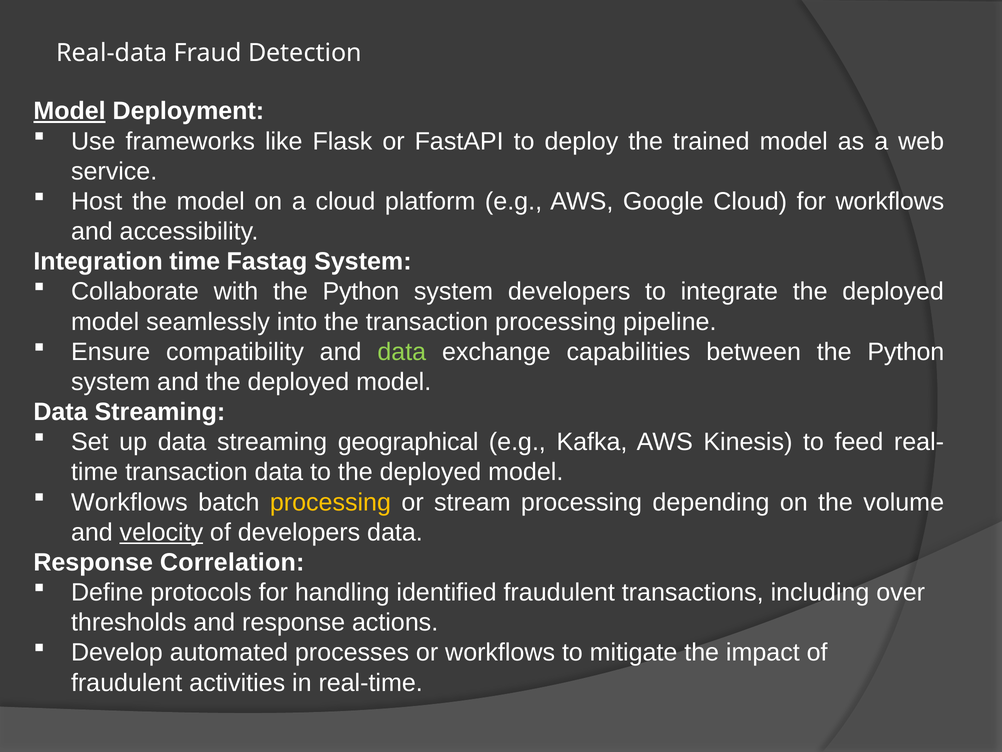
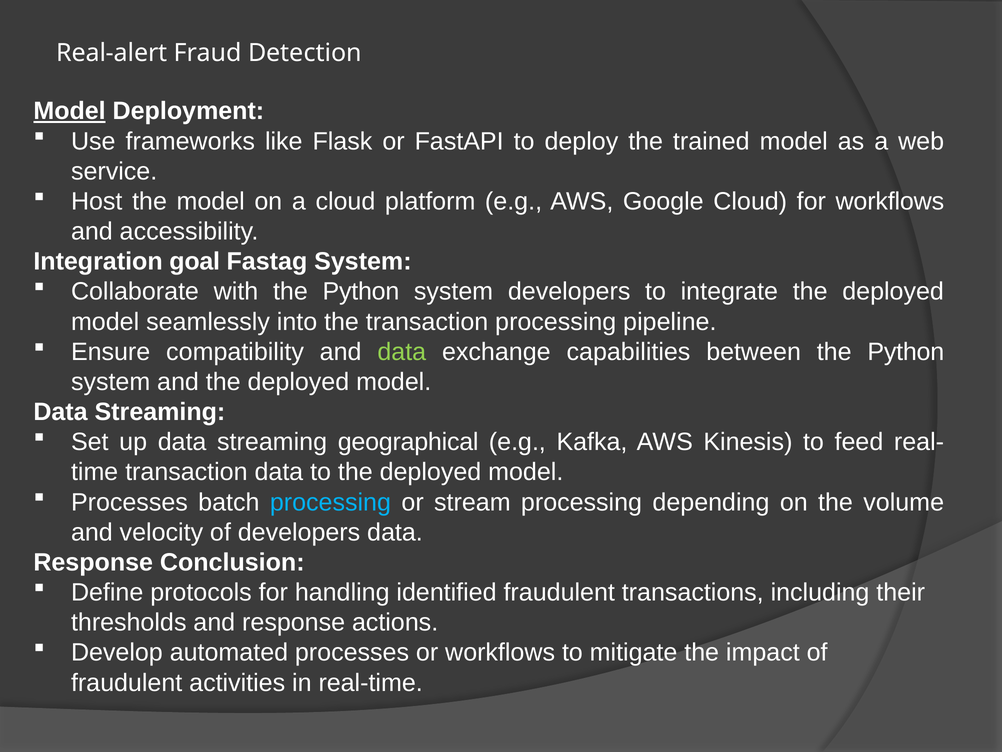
Real-data: Real-data -> Real-alert
Integration time: time -> goal
Workflows at (129, 502): Workflows -> Processes
processing at (330, 502) colour: yellow -> light blue
velocity underline: present -> none
Correlation: Correlation -> Conclusion
over: over -> their
